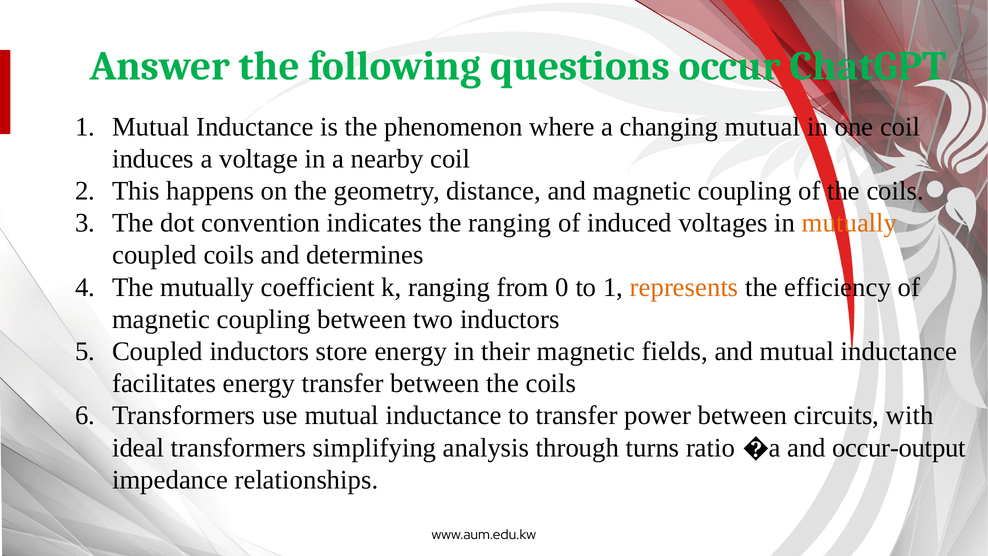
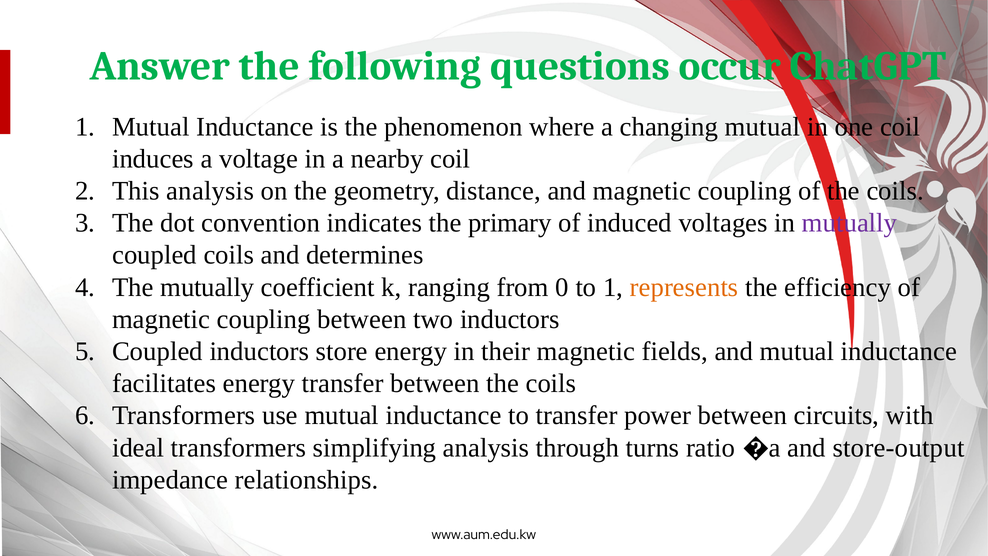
This happens: happens -> analysis
the ranging: ranging -> primary
mutually at (850, 223) colour: orange -> purple
occur-output: occur-output -> store-output
